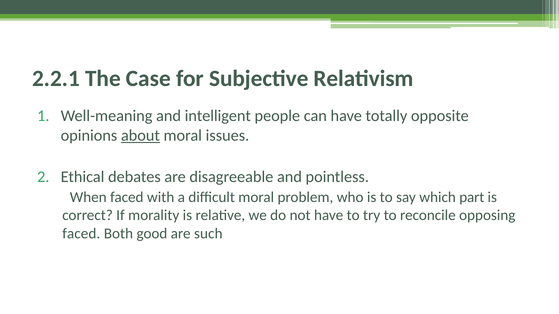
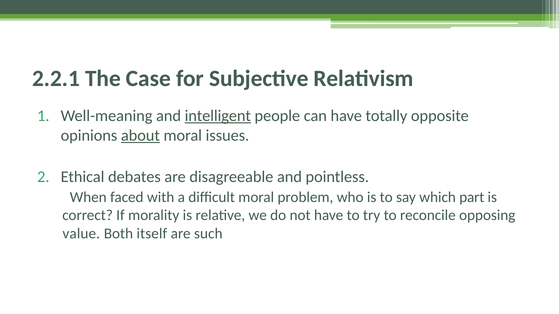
intelligent underline: none -> present
faced at (81, 234): faced -> value
good: good -> itself
